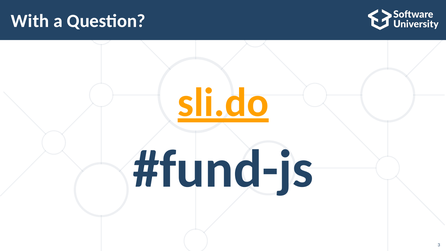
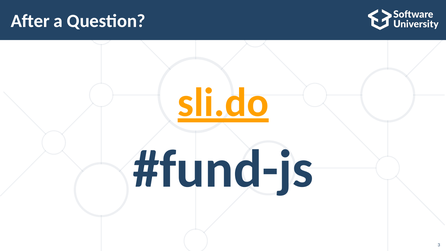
With: With -> After
